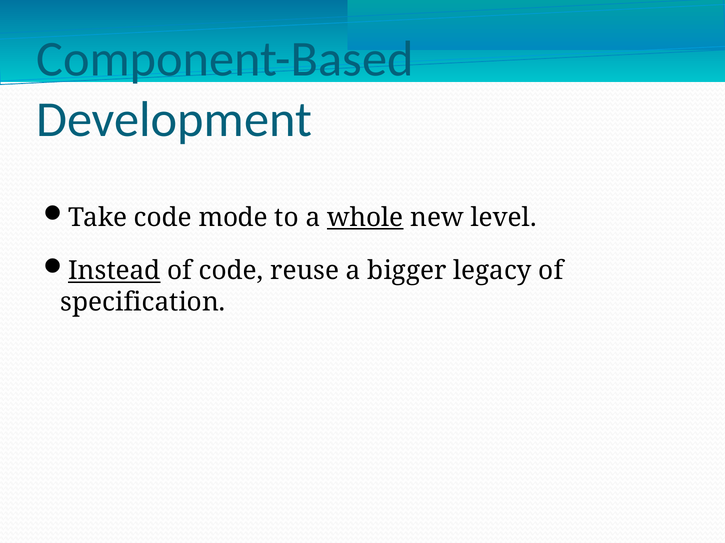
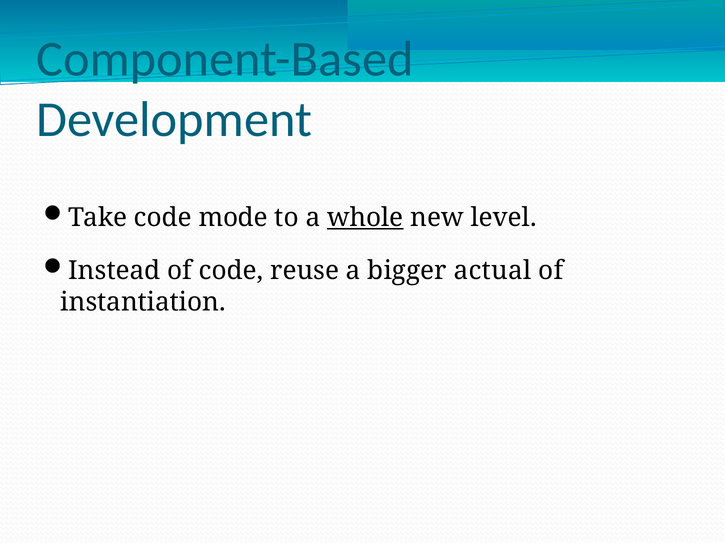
Instead underline: present -> none
legacy: legacy -> actual
specification: specification -> instantiation
